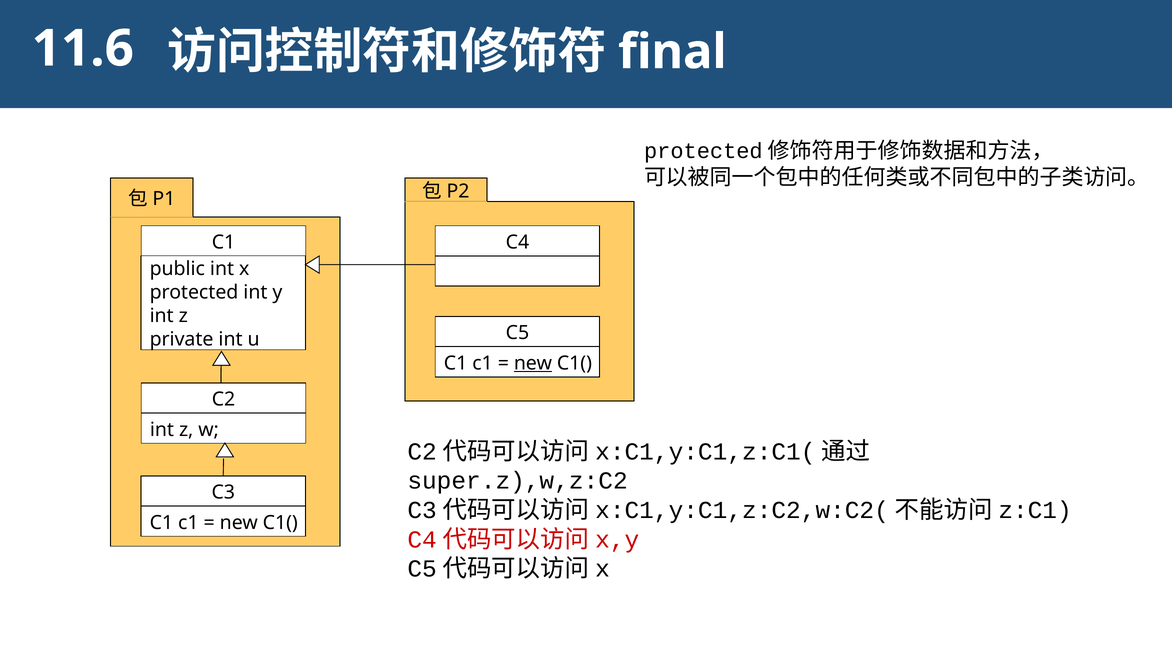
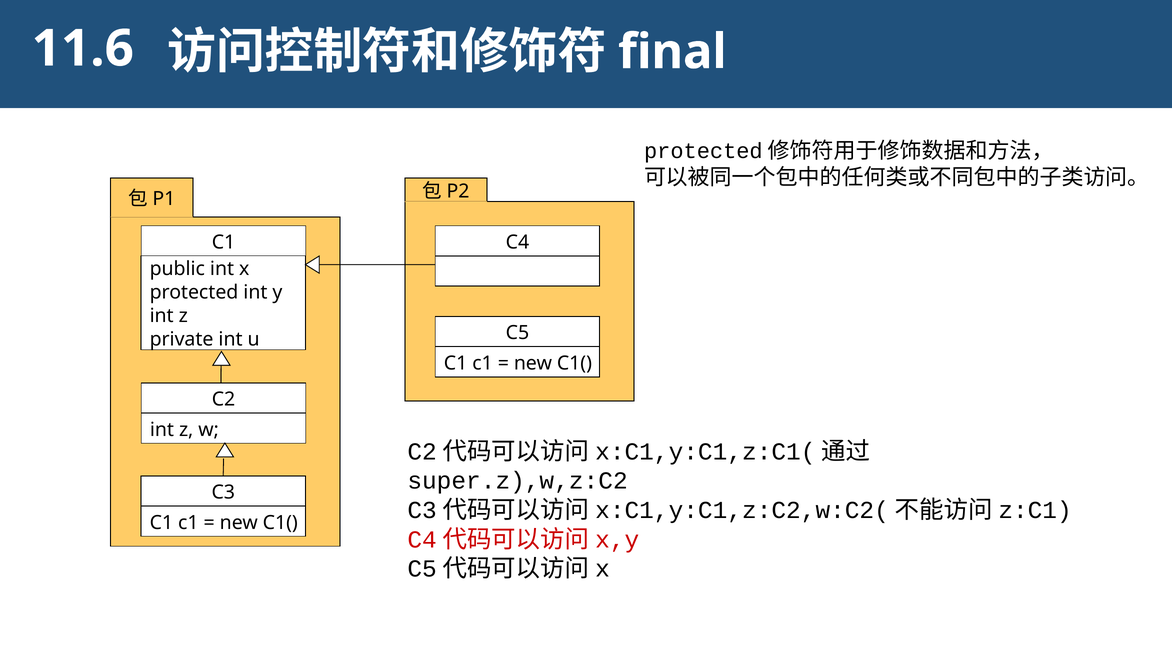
new at (533, 363) underline: present -> none
